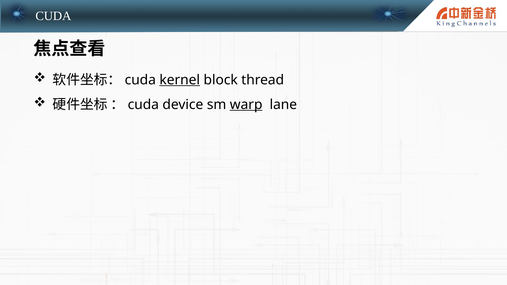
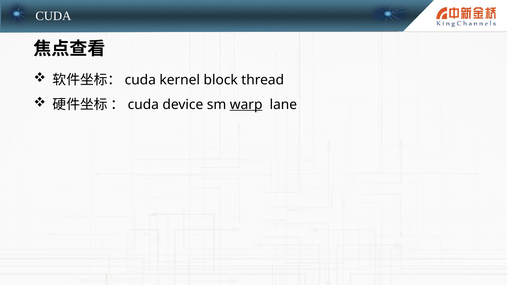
kernel underline: present -> none
